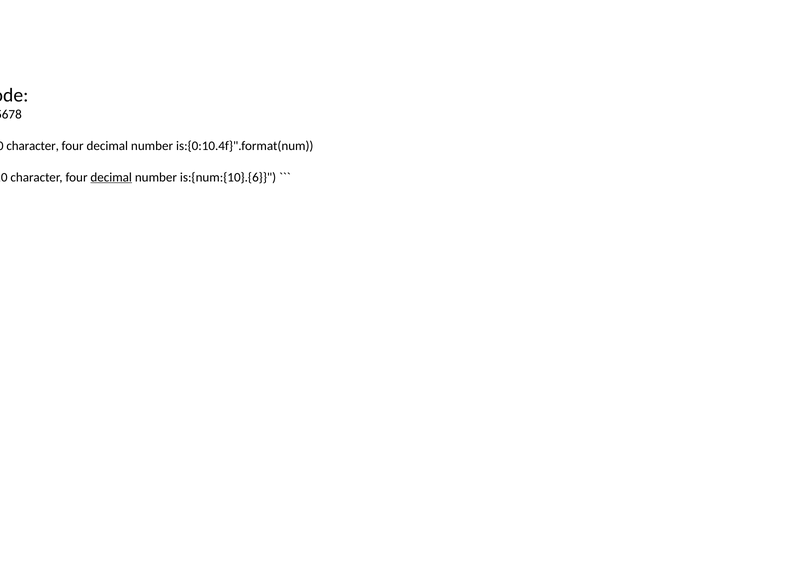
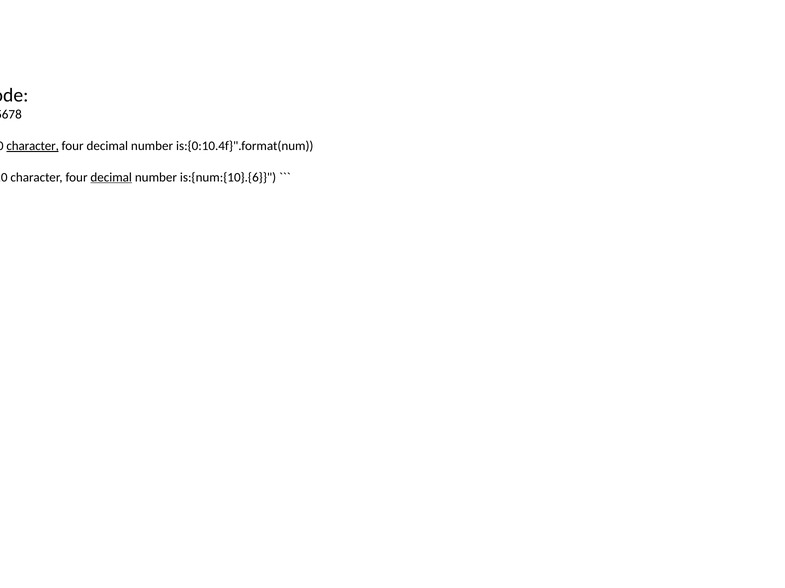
character at (33, 146) underline: none -> present
